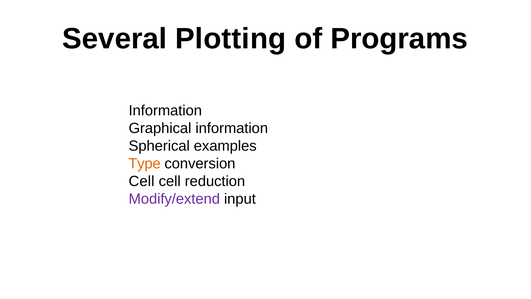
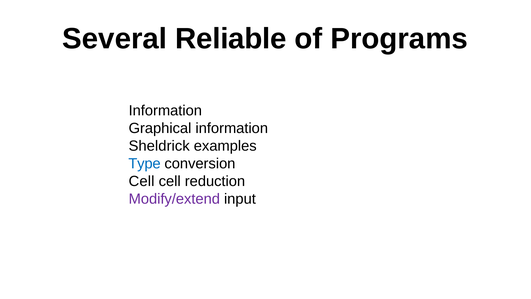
Plotting: Plotting -> Reliable
Spherical: Spherical -> Sheldrick
Type colour: orange -> blue
